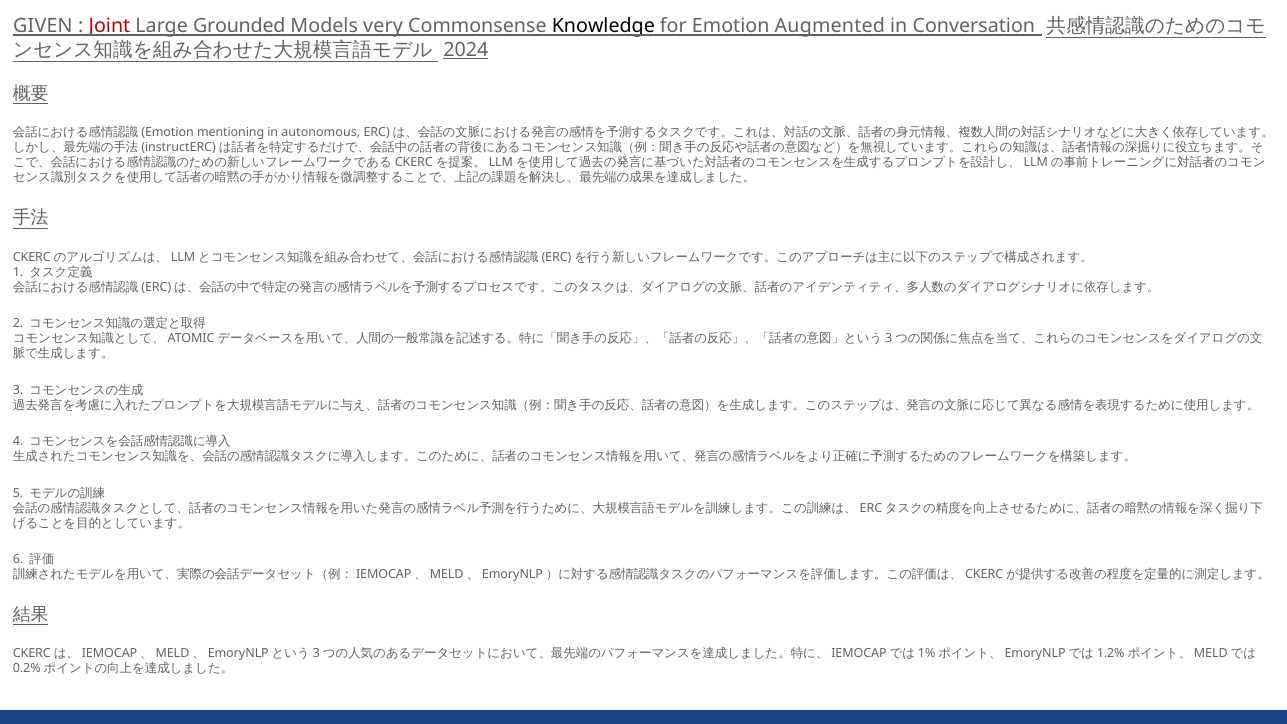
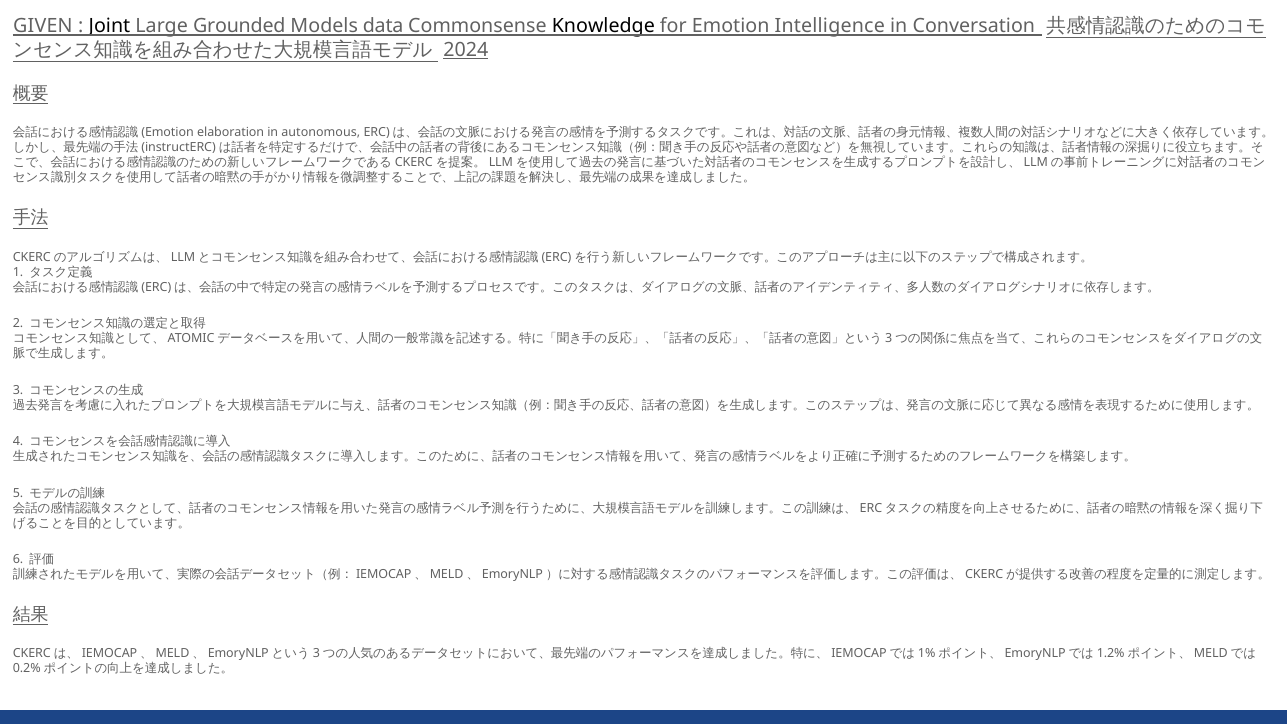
Joint colour: red -> black
very: very -> data
Augmented: Augmented -> Intelligence
mentioning: mentioning -> elaboration
